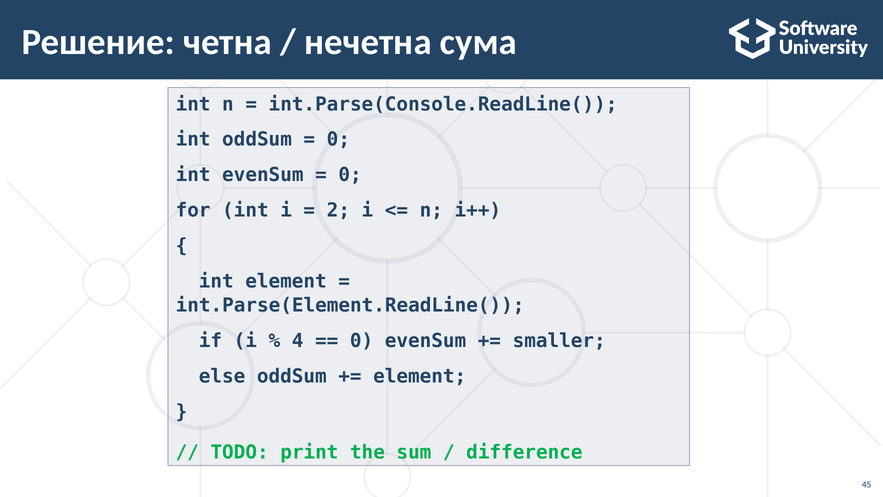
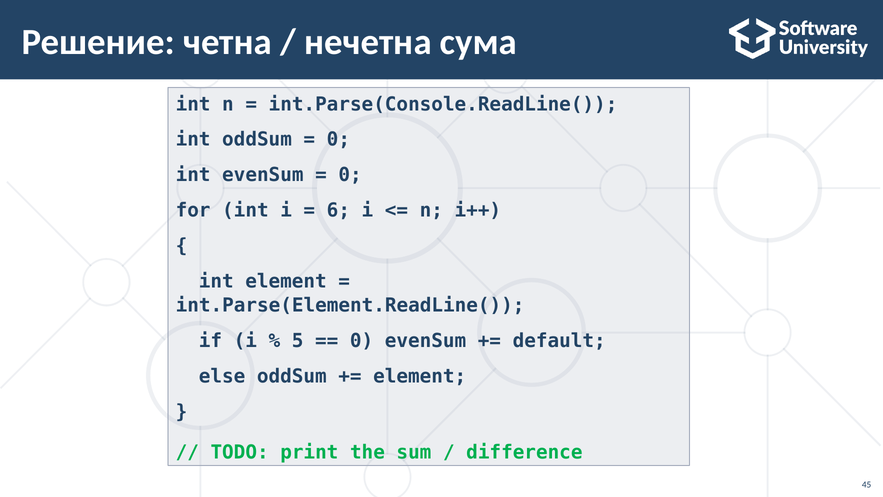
2: 2 -> 6
4: 4 -> 5
smaller: smaller -> default
